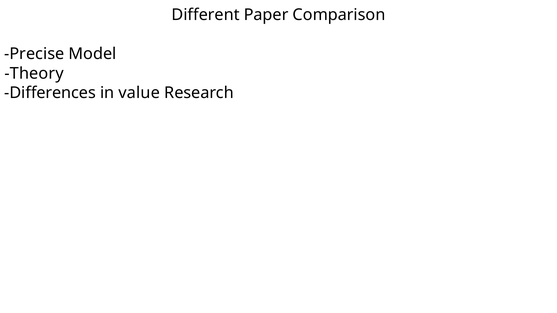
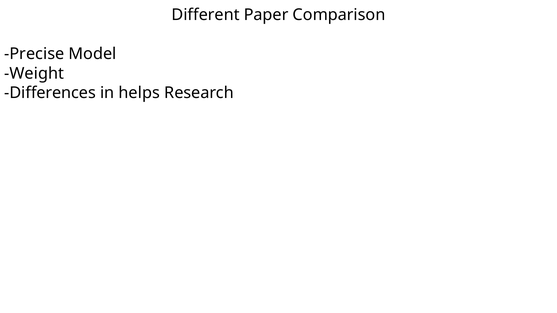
Theory: Theory -> Weight
value: value -> helps
